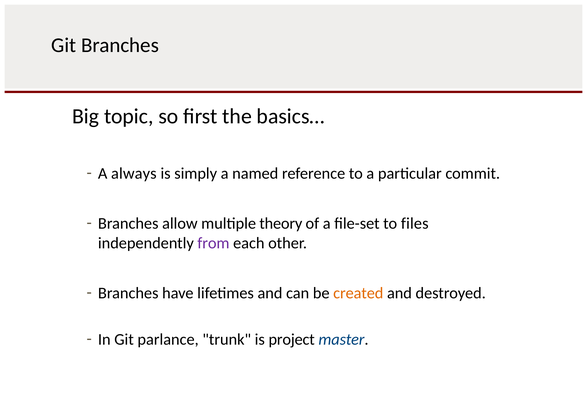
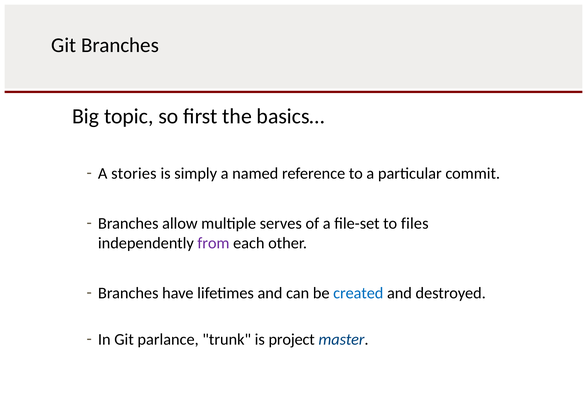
always: always -> stories
theory: theory -> serves
created colour: orange -> blue
